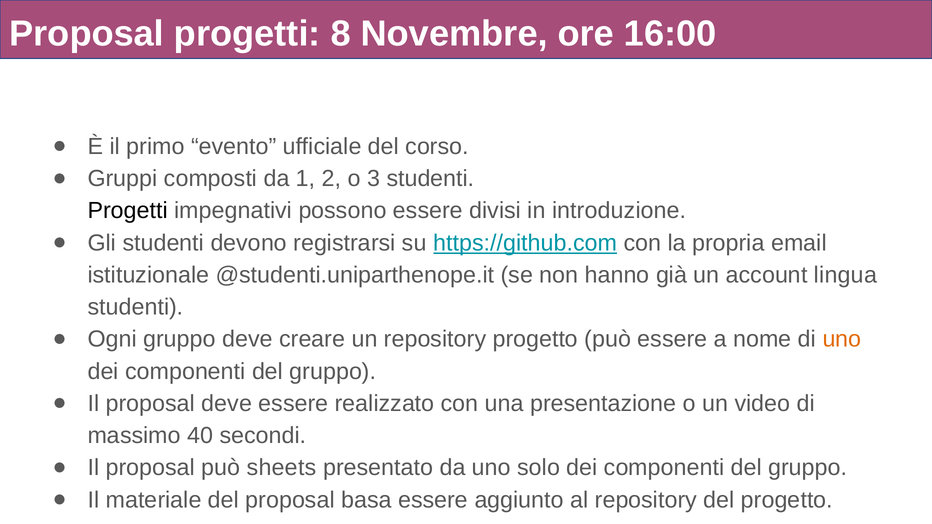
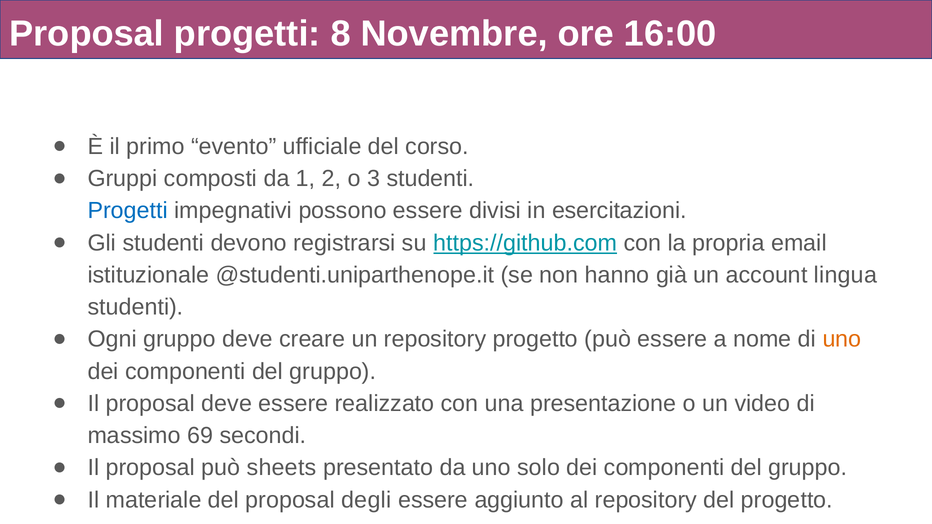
Progetti at (128, 211) colour: black -> blue
introduzione: introduzione -> esercitazioni
40: 40 -> 69
basa: basa -> degli
